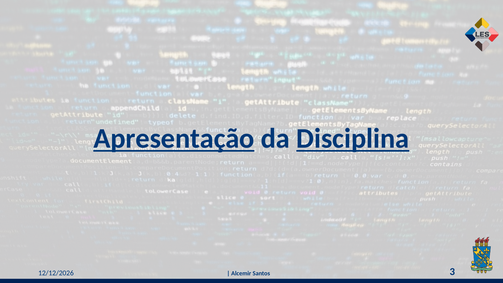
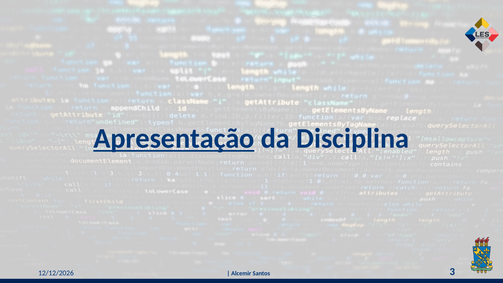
Disciplina underline: present -> none
